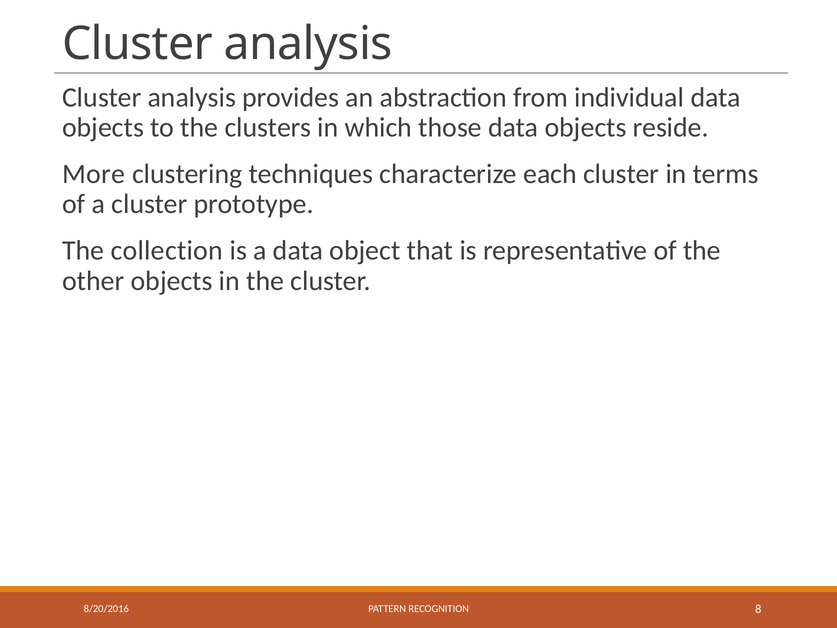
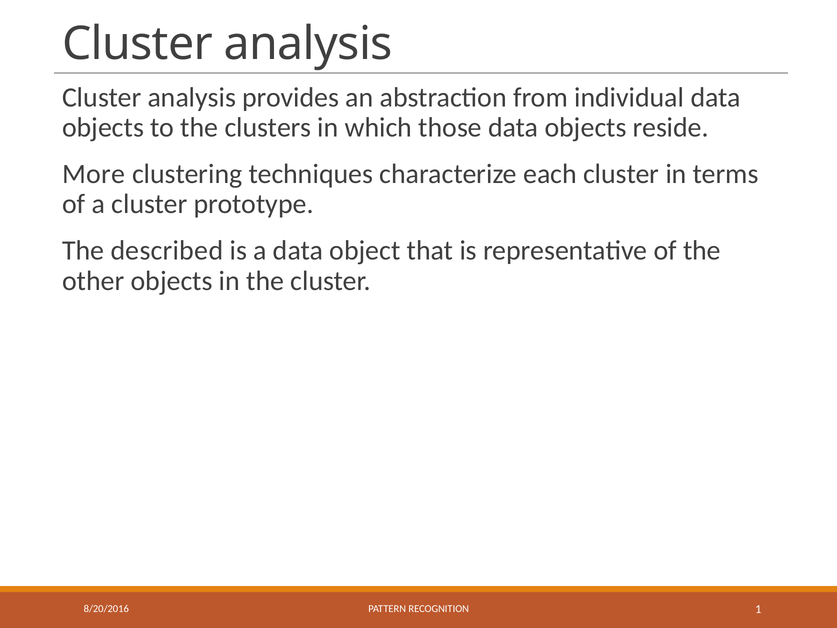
collection: collection -> described
8: 8 -> 1
